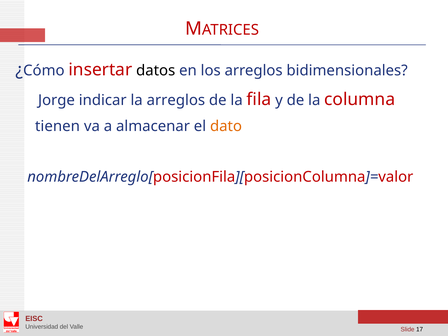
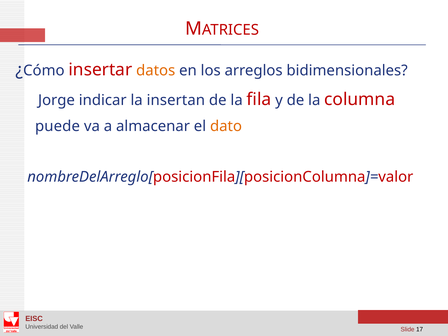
datos colour: black -> orange
la arreglos: arreglos -> insertan
tienen: tienen -> puede
